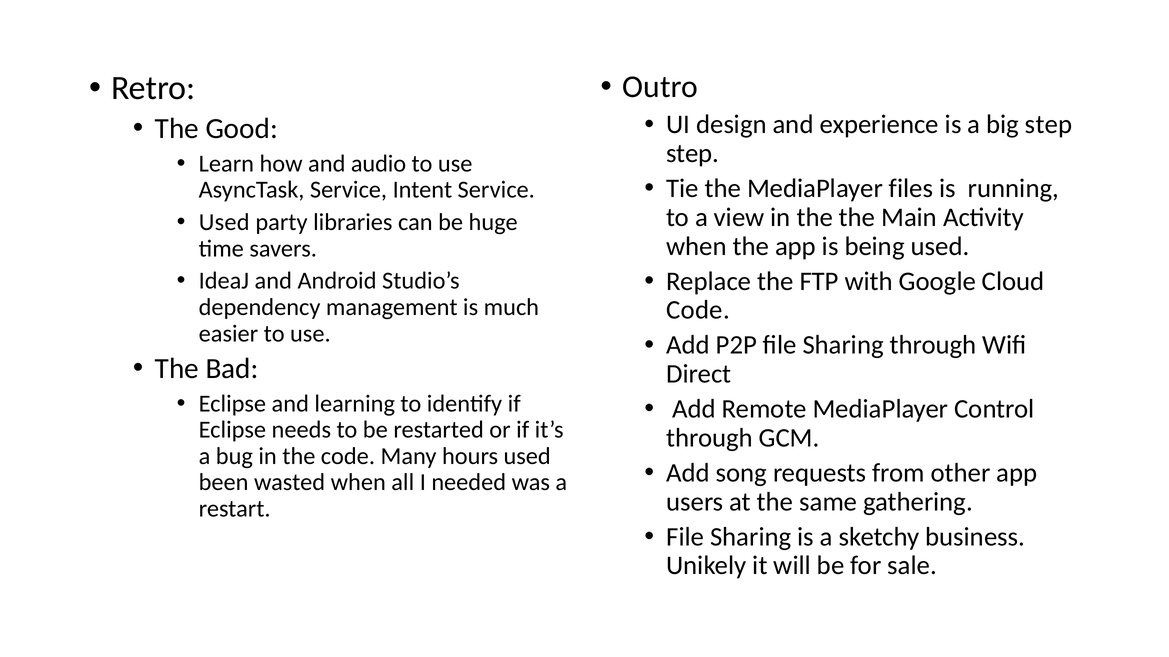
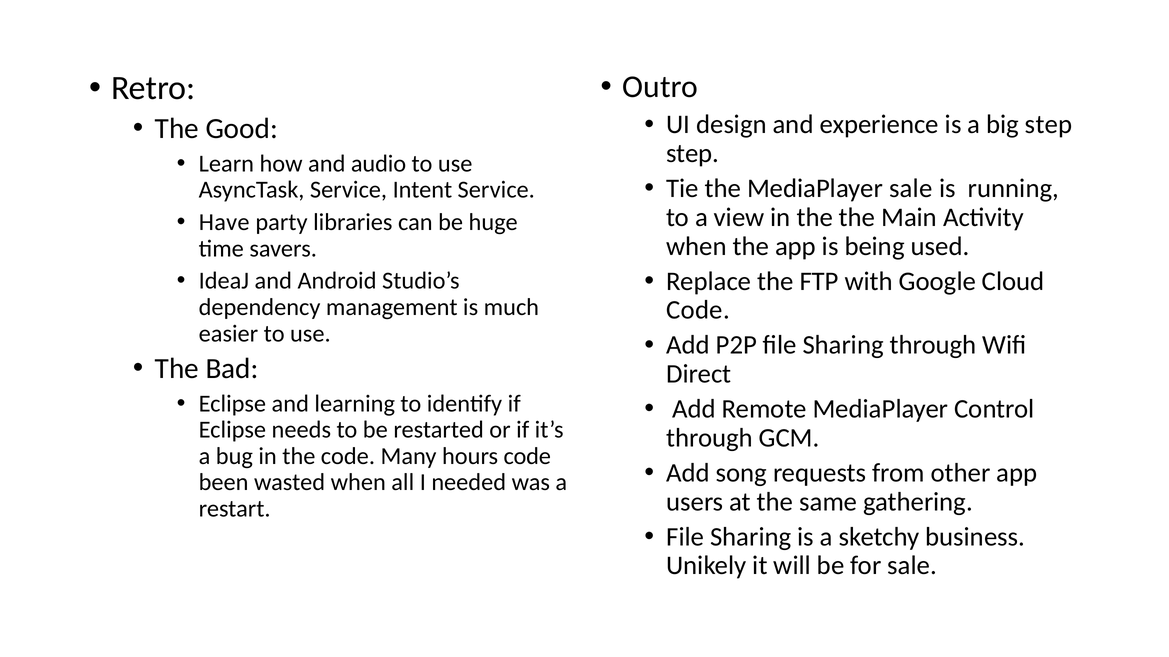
MediaPlayer files: files -> sale
Used at (224, 222): Used -> Have
hours used: used -> code
